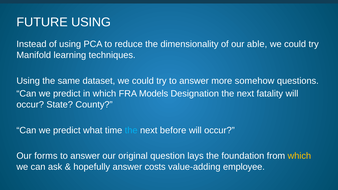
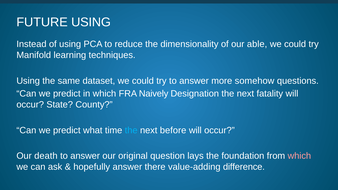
Models: Models -> Naively
forms: forms -> death
which at (299, 156) colour: yellow -> pink
costs: costs -> there
employee: employee -> difference
